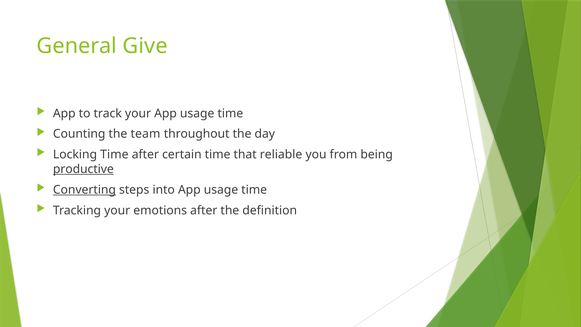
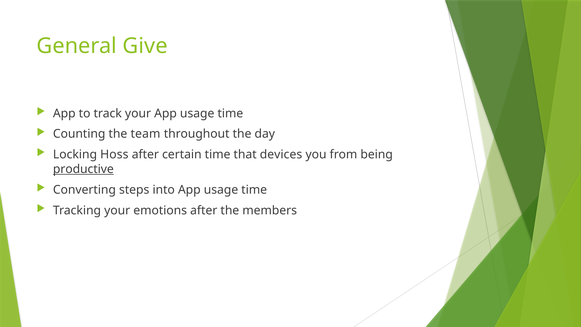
Locking Time: Time -> Hoss
reliable: reliable -> devices
Converting underline: present -> none
definition: definition -> members
